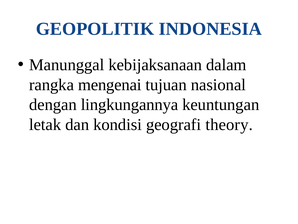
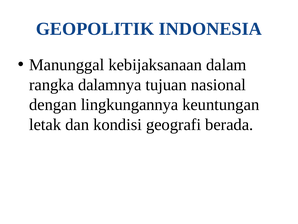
mengenai: mengenai -> dalamnya
theory: theory -> berada
